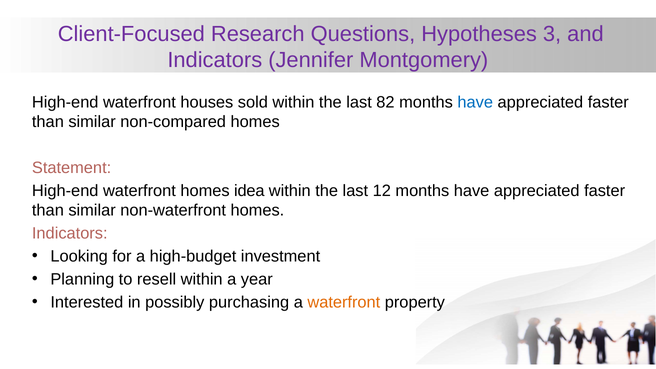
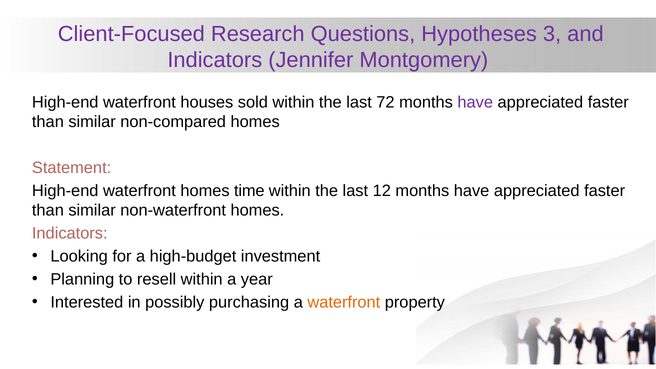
82: 82 -> 72
have at (475, 102) colour: blue -> purple
idea: idea -> time
